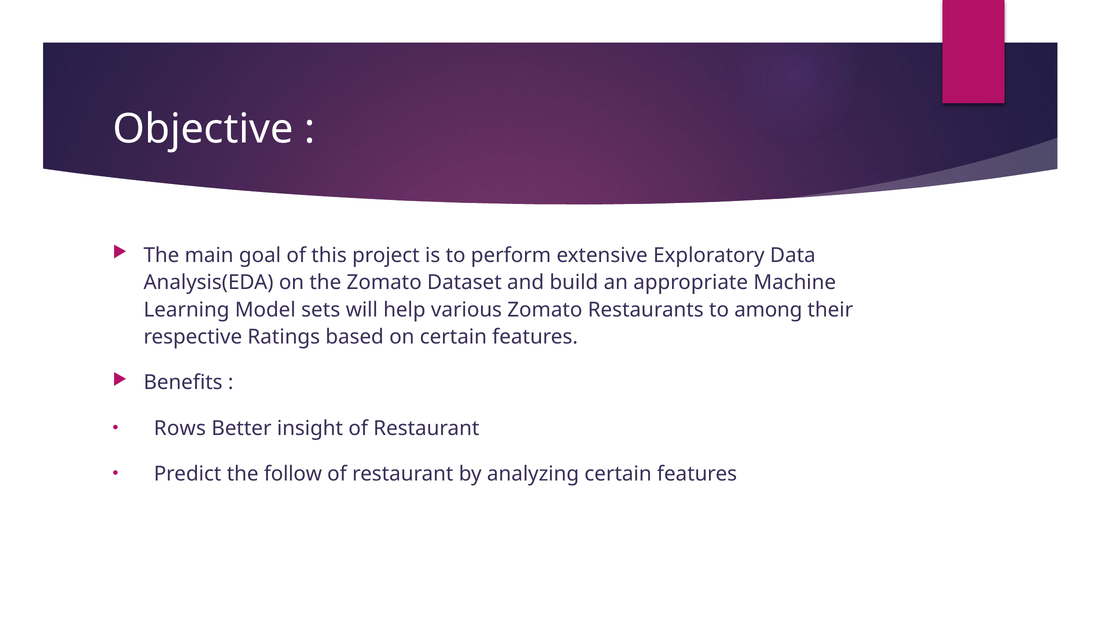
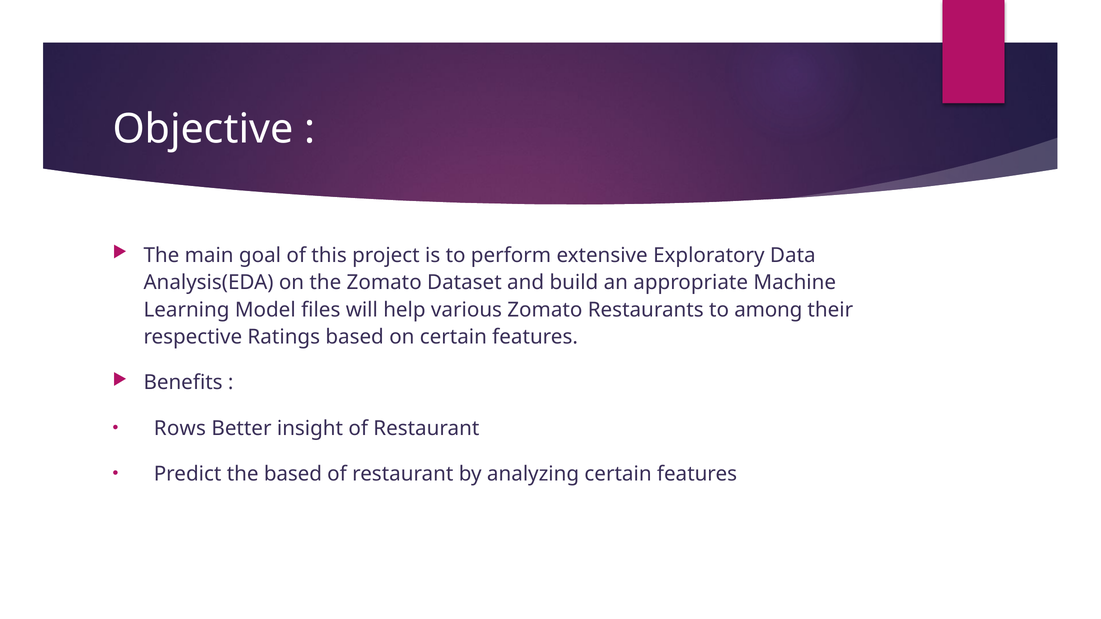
sets: sets -> files
the follow: follow -> based
